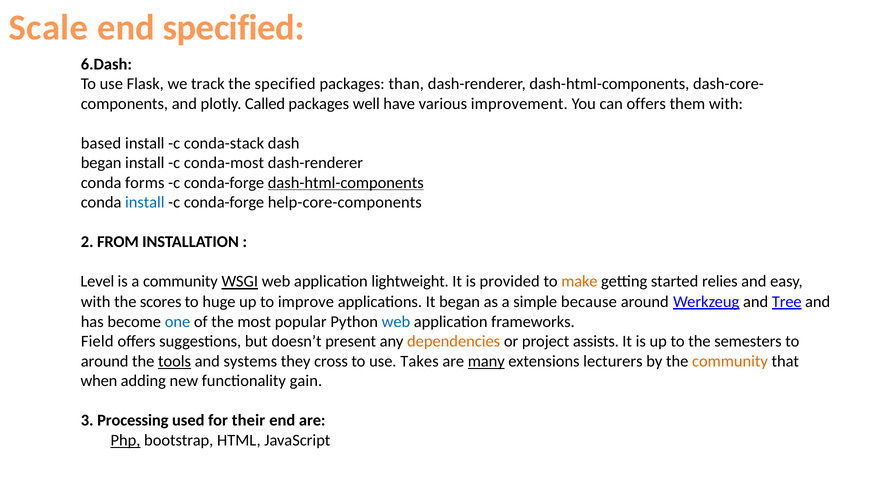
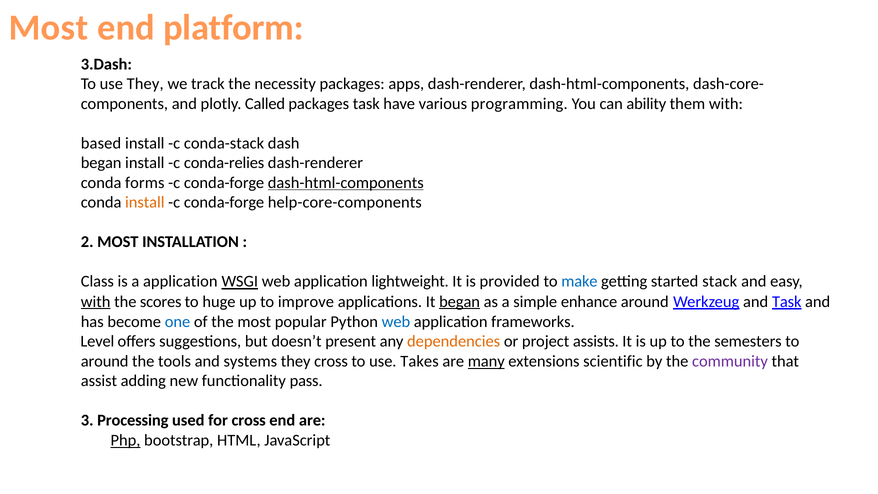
Scale at (49, 28): Scale -> Most
end specified: specified -> platform
6.Dash: 6.Dash -> 3.Dash
use Flask: Flask -> They
the specified: specified -> necessity
than: than -> apps
packages well: well -> task
improvement: improvement -> programming
can offers: offers -> ability
conda-most: conda-most -> conda-relies
install at (145, 202) colour: blue -> orange
2 FROM: FROM -> MOST
Level: Level -> Class
a community: community -> application
make colour: orange -> blue
relies: relies -> stack
with at (96, 301) underline: none -> present
began at (460, 301) underline: none -> present
because: because -> enhance
and Tree: Tree -> Task
Field: Field -> Level
tools underline: present -> none
lecturers: lecturers -> scientific
community at (730, 361) colour: orange -> purple
when: when -> assist
gain: gain -> pass
for their: their -> cross
